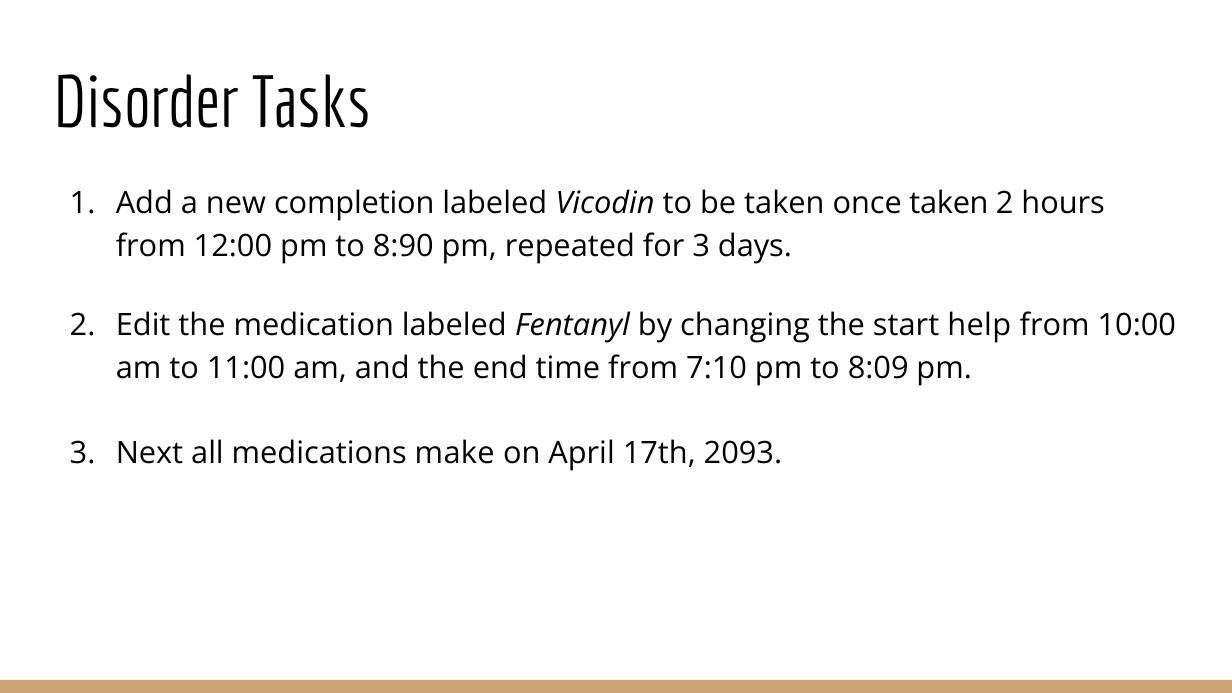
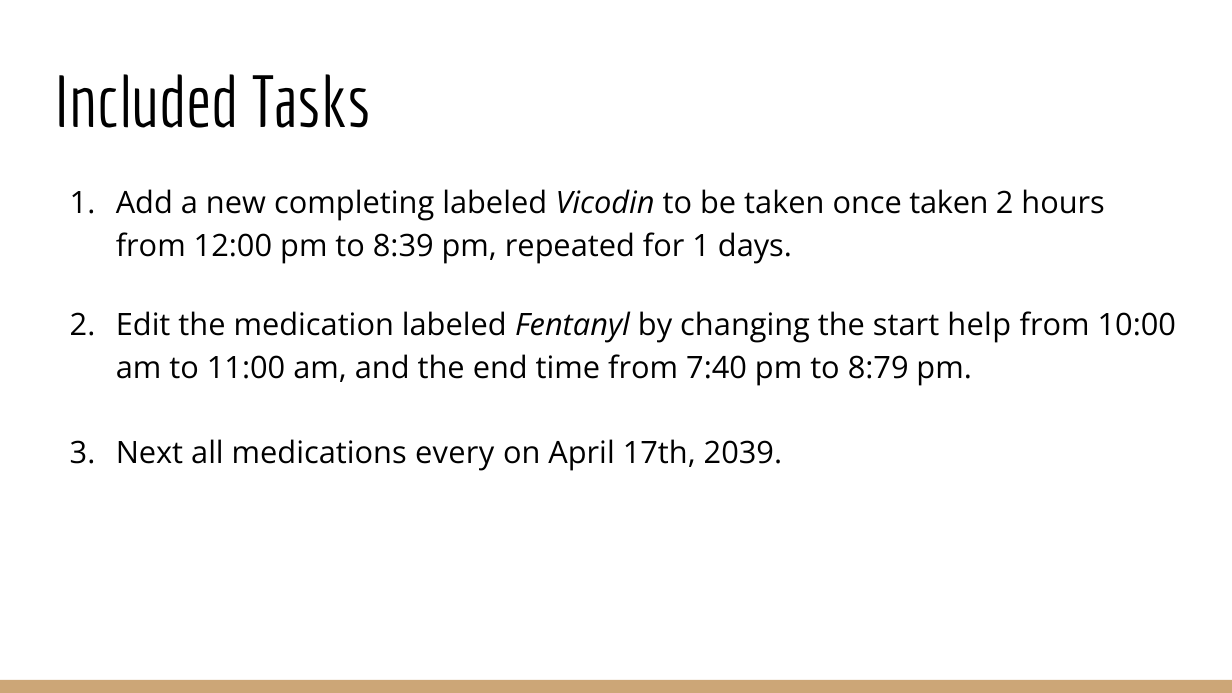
Disorder: Disorder -> Included
completion: completion -> completing
8:90: 8:90 -> 8:39
for 3: 3 -> 1
7:10: 7:10 -> 7:40
8:09: 8:09 -> 8:79
make: make -> every
2093: 2093 -> 2039
